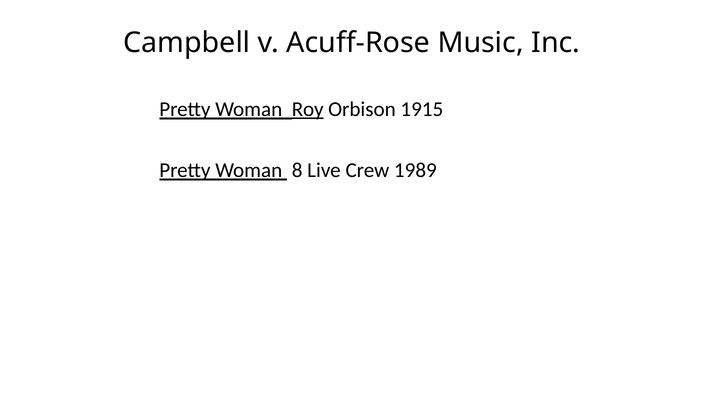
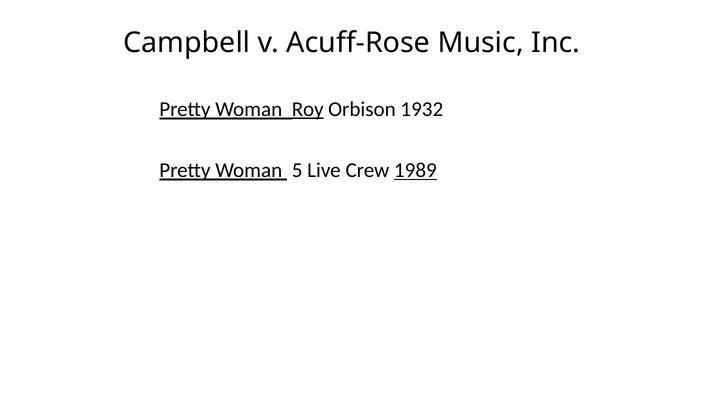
1915: 1915 -> 1932
8: 8 -> 5
1989 underline: none -> present
